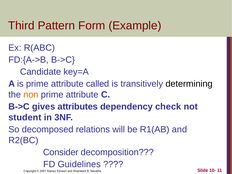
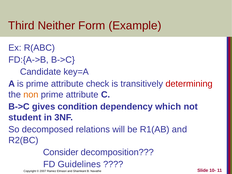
Pattern: Pattern -> Neither
called: called -> check
determining colour: black -> red
attributes: attributes -> condition
check: check -> which
